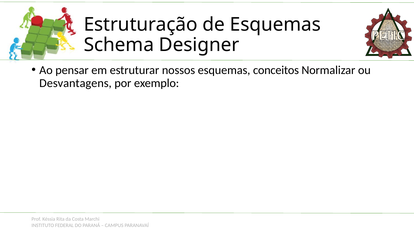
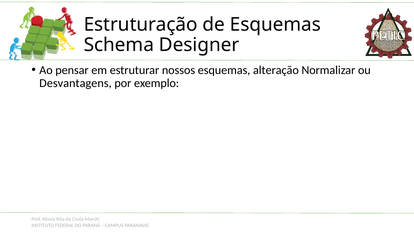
conceitos: conceitos -> alteração
